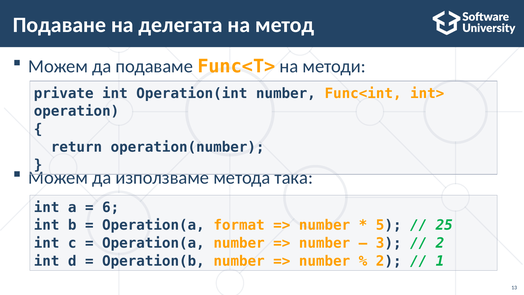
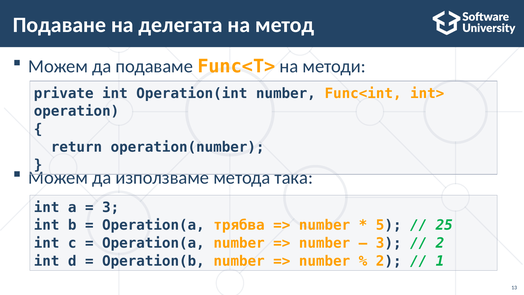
6 at (111, 207): 6 -> 3
format: format -> трябва
